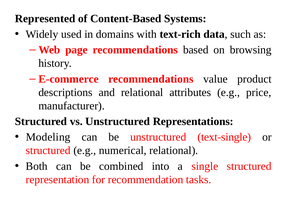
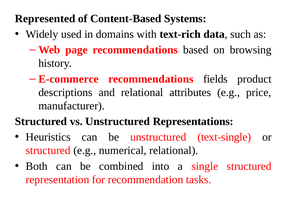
value: value -> fields
Modeling: Modeling -> Heuristics
